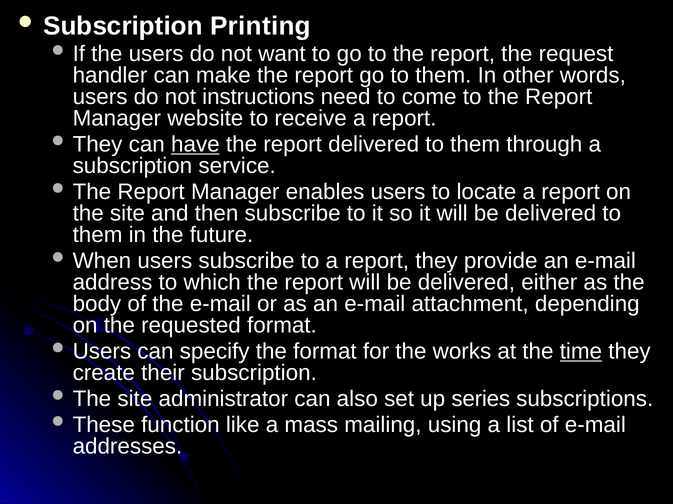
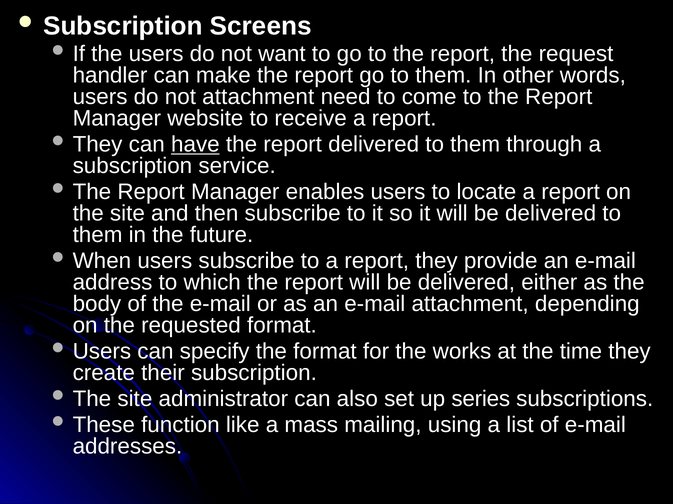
Printing: Printing -> Screens
not instructions: instructions -> attachment
time underline: present -> none
